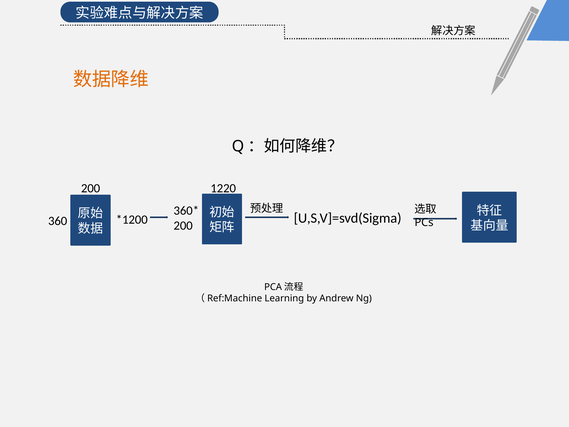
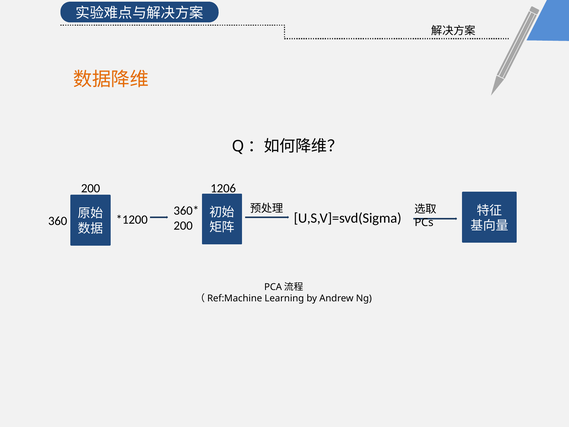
1220: 1220 -> 1206
